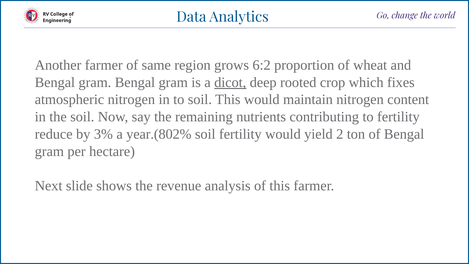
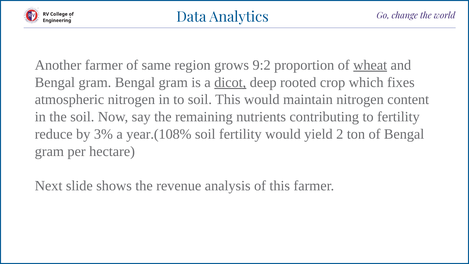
6:2: 6:2 -> 9:2
wheat underline: none -> present
year.(802%: year.(802% -> year.(108%
